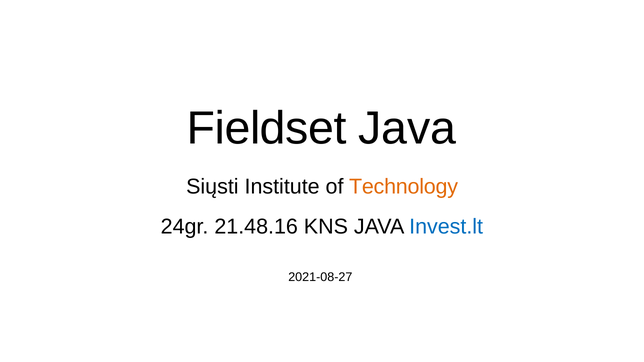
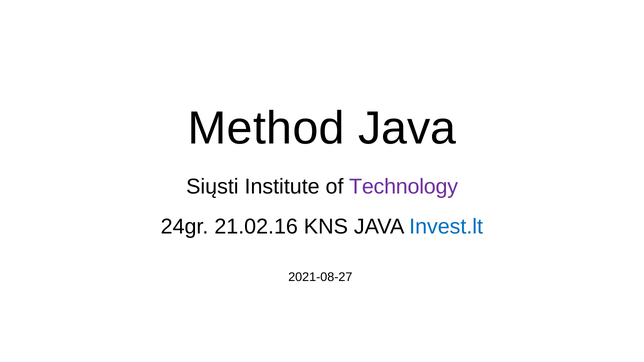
Fieldset: Fieldset -> Method
Technology colour: orange -> purple
21.48.16: 21.48.16 -> 21.02.16
